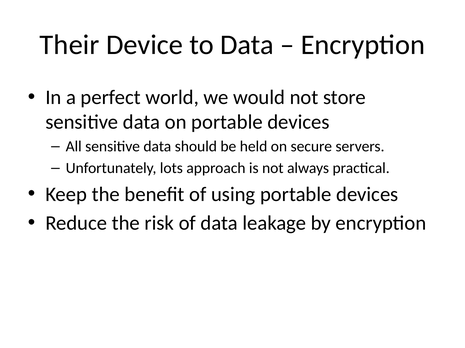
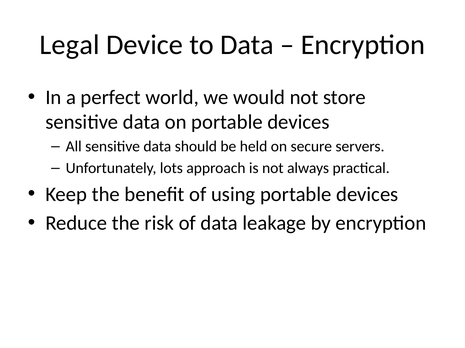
Their: Their -> Legal
